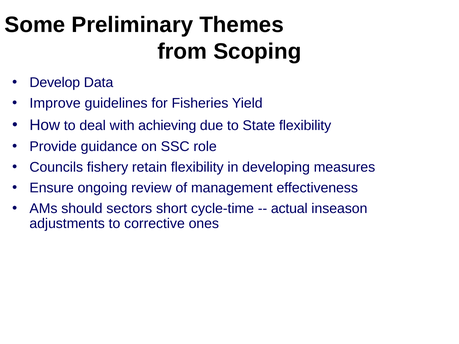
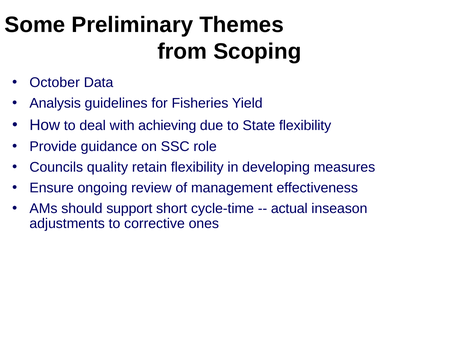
Develop: Develop -> October
Improve: Improve -> Analysis
fishery: fishery -> quality
sectors: sectors -> support
